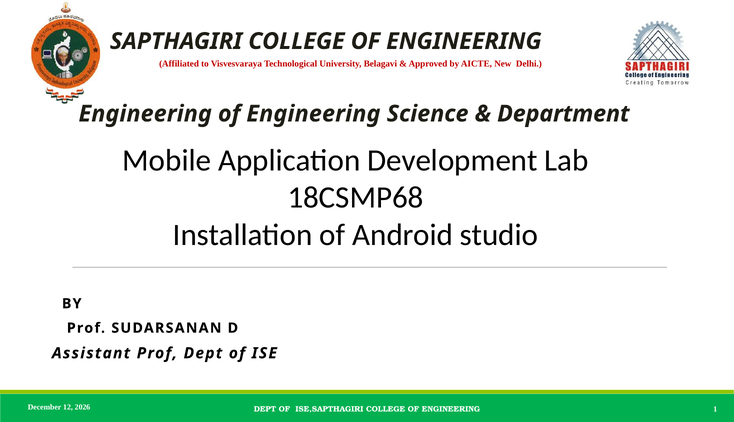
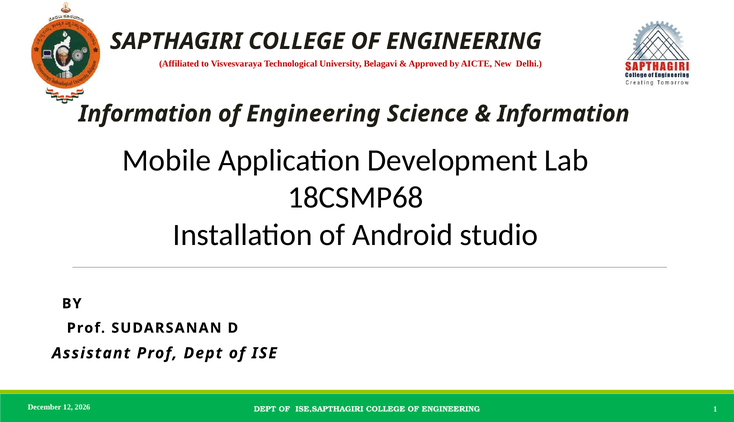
Engineering at (145, 114): Engineering -> Information
Department at (563, 114): Department -> Information
